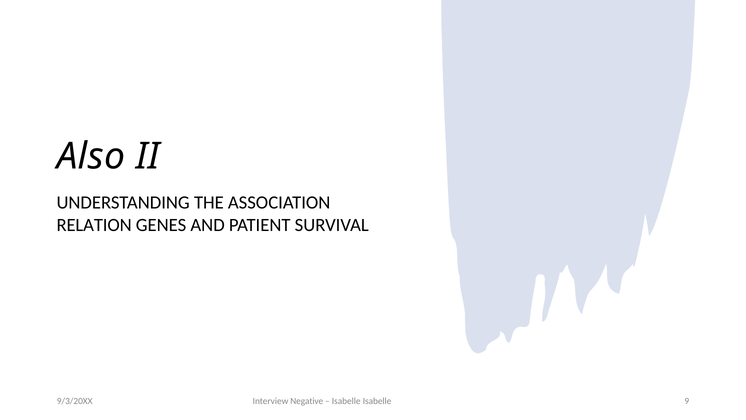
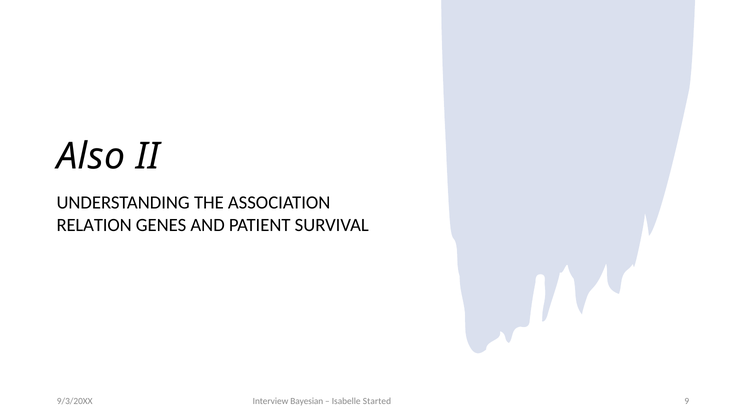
Negative: Negative -> Bayesian
Isabelle Isabelle: Isabelle -> Started
